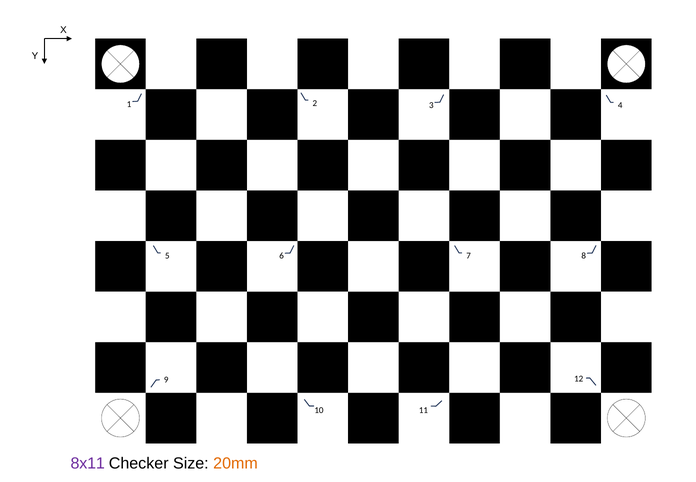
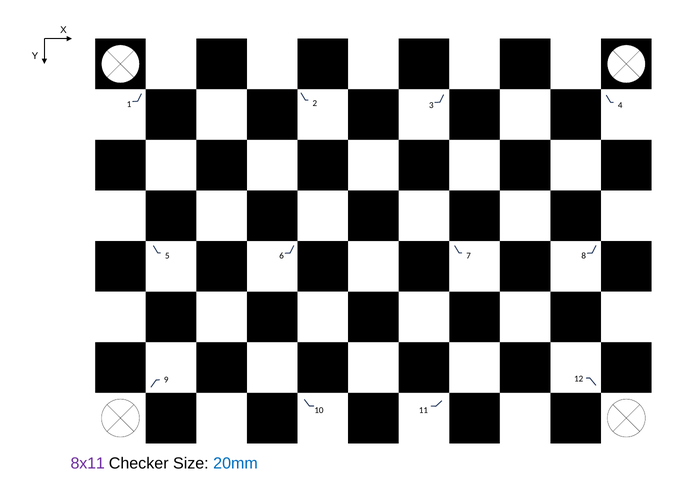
20mm colour: orange -> blue
